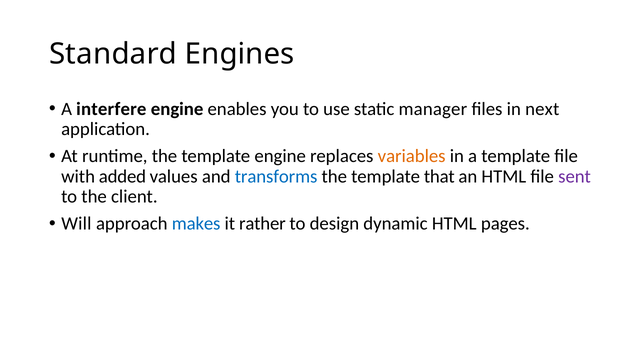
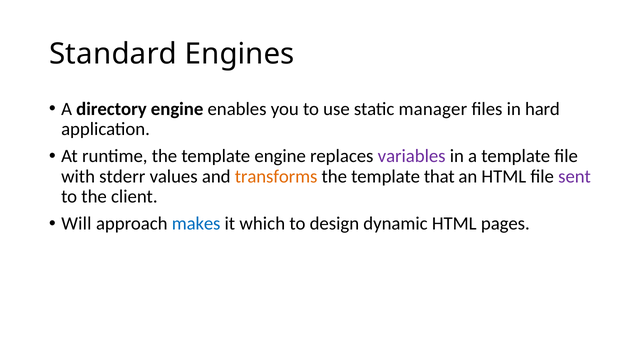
interfere: interfere -> directory
next: next -> hard
variables colour: orange -> purple
added: added -> stderr
transforms colour: blue -> orange
rather: rather -> which
